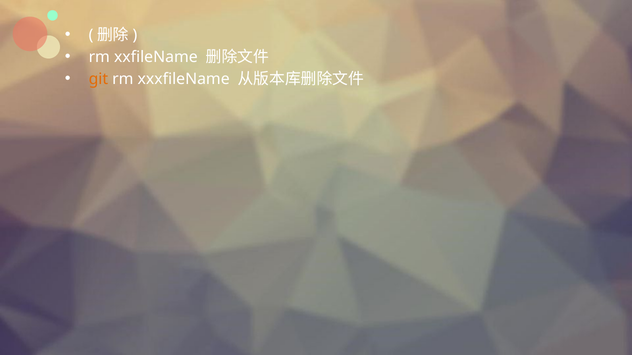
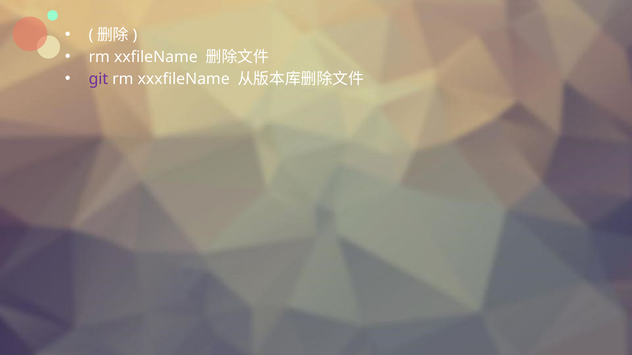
git colour: orange -> purple
